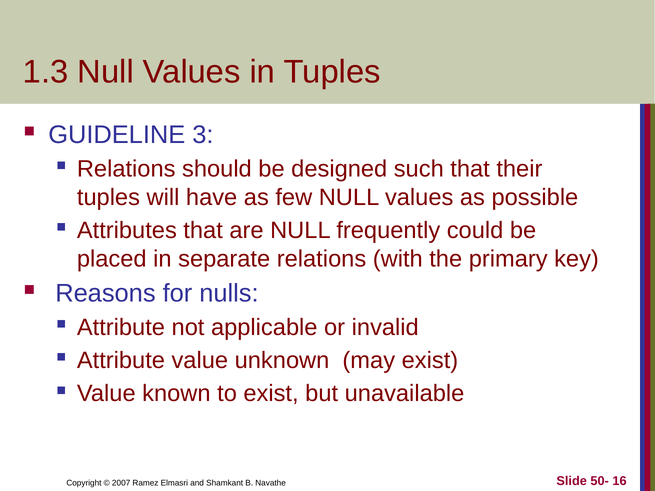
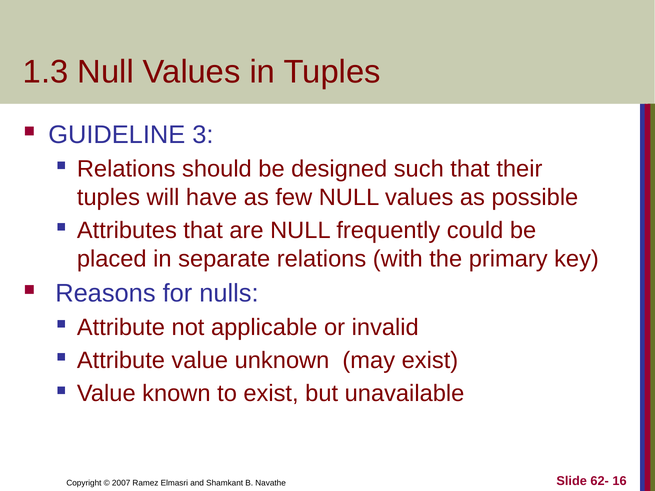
50-: 50- -> 62-
